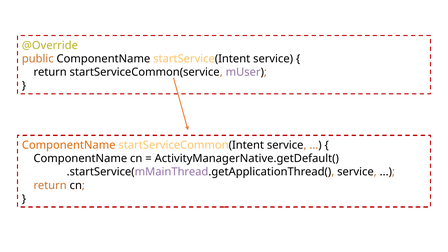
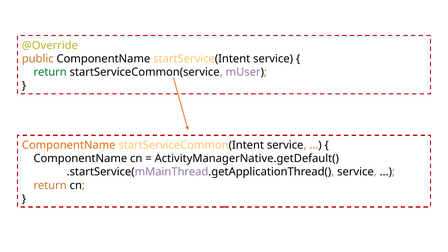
return at (50, 72) colour: black -> green
